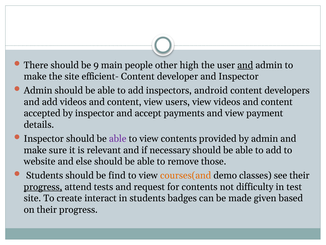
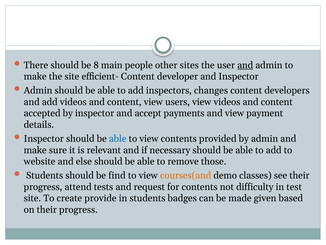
9: 9 -> 8
high: high -> sites
android: android -> changes
able at (118, 138) colour: purple -> blue
progress at (43, 186) underline: present -> none
interact: interact -> provide
